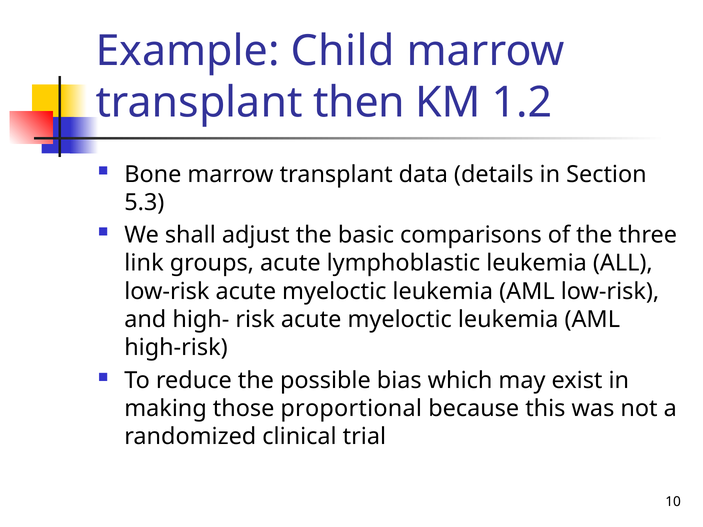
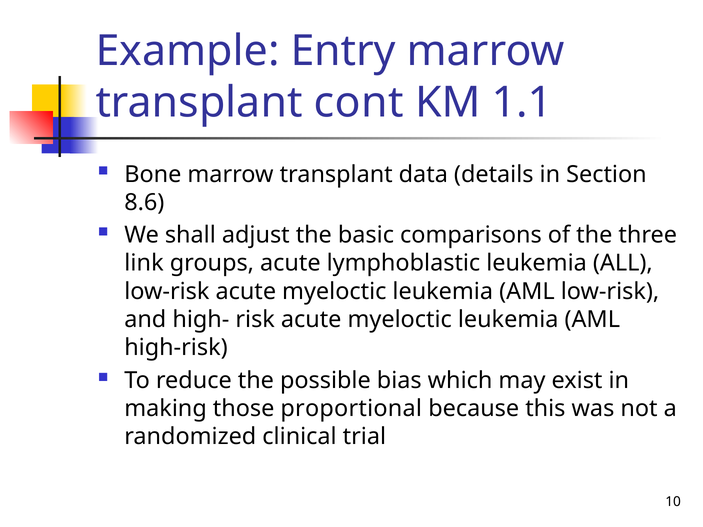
Child: Child -> Entry
then: then -> cont
1.2: 1.2 -> 1.1
5.3: 5.3 -> 8.6
